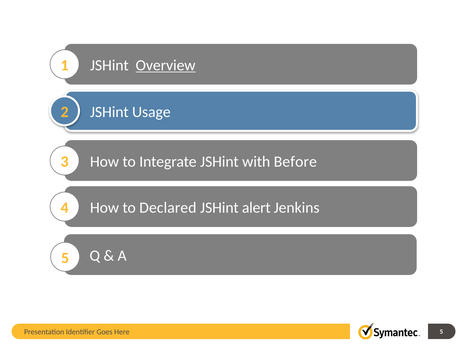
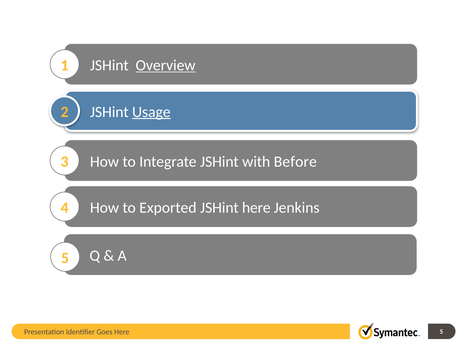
Usage underline: none -> present
Declared: Declared -> Exported
JSHint alert: alert -> here
